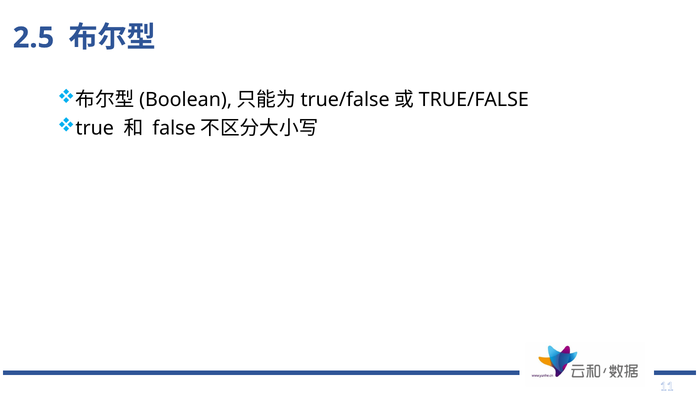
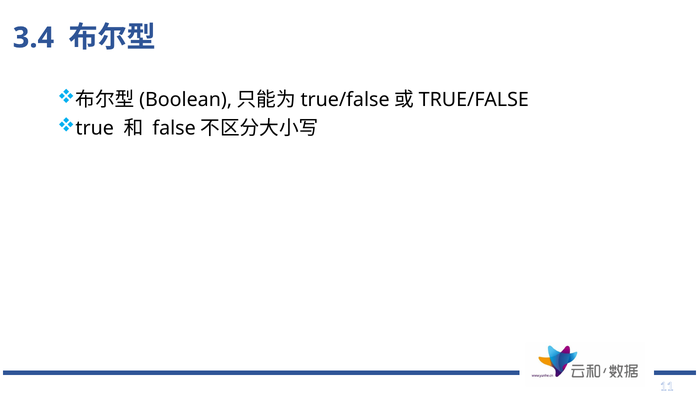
2.5: 2.5 -> 3.4
